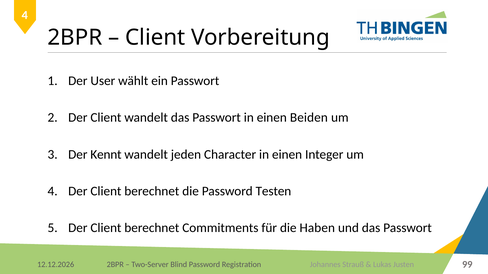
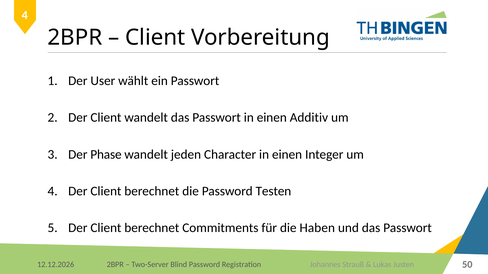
Beiden: Beiden -> Additiv
Kennt: Kennt -> Phase
99: 99 -> 50
